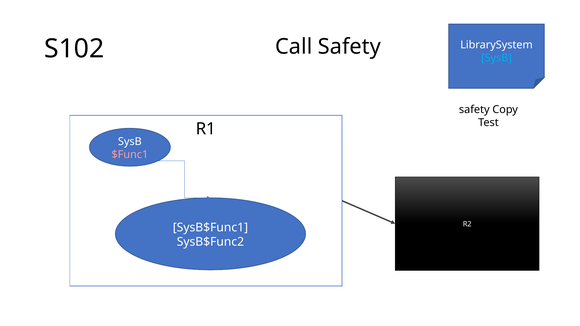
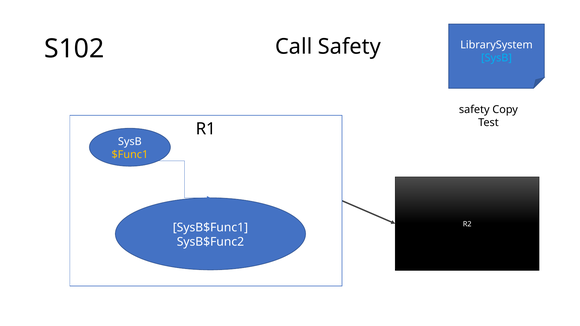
$Func1 colour: pink -> yellow
